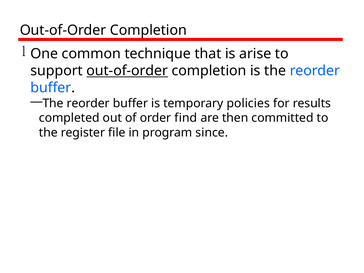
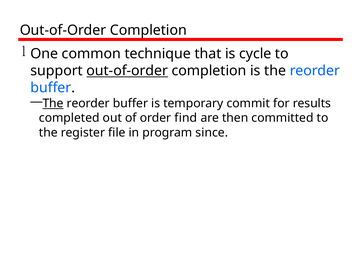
arise: arise -> cycle
The at (53, 103) underline: none -> present
policies: policies -> commit
